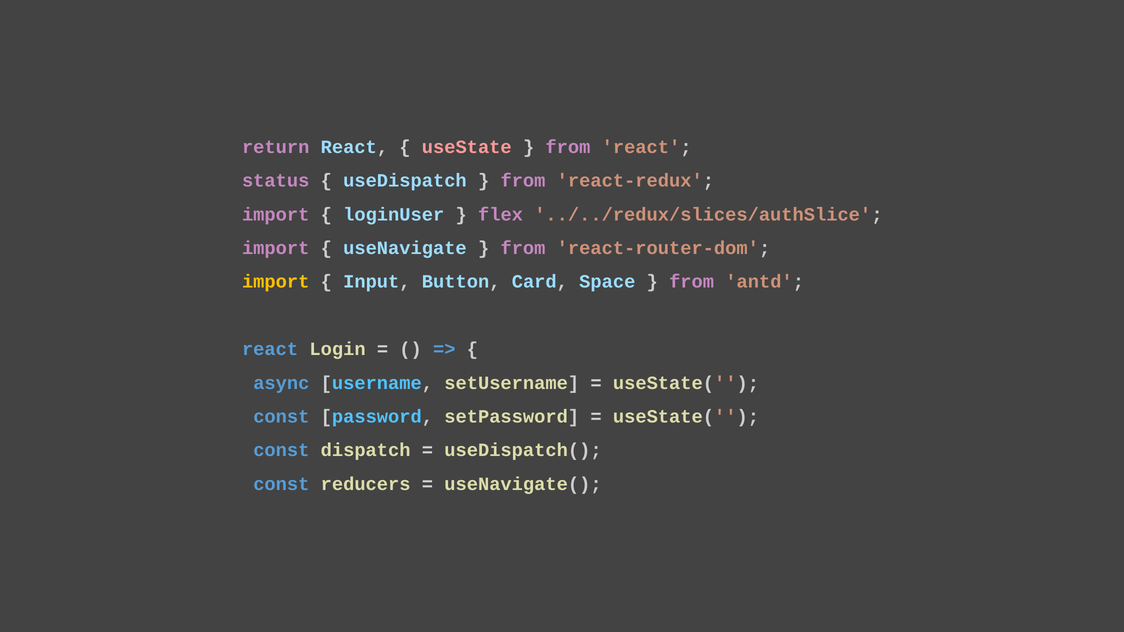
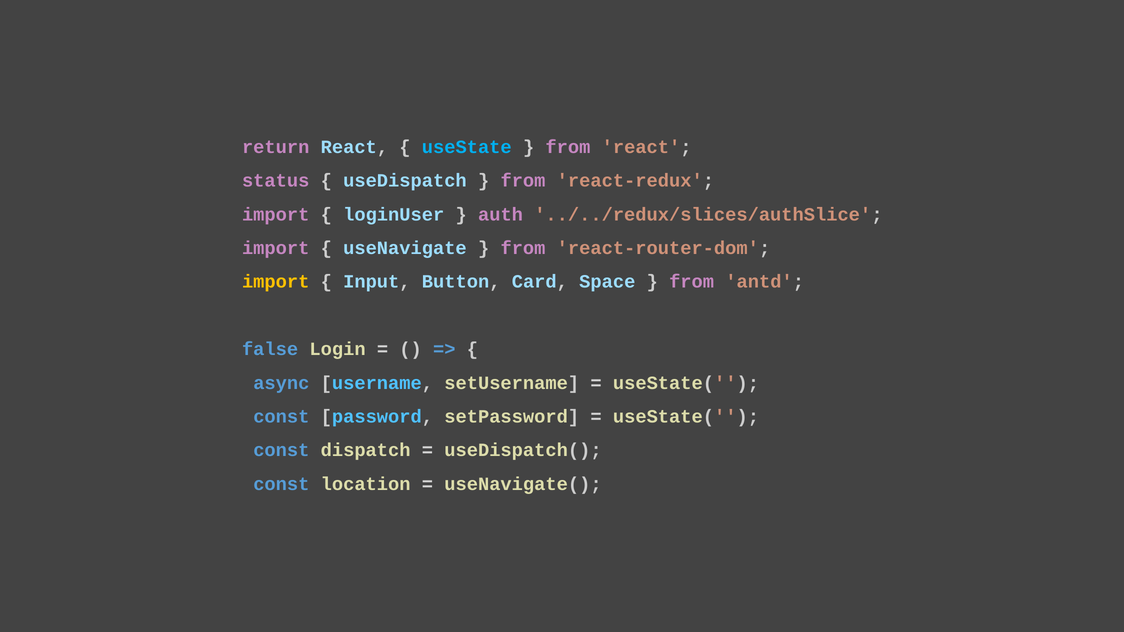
useState colour: pink -> light blue
flex: flex -> auth
react at (270, 349): react -> false
reducers: reducers -> location
